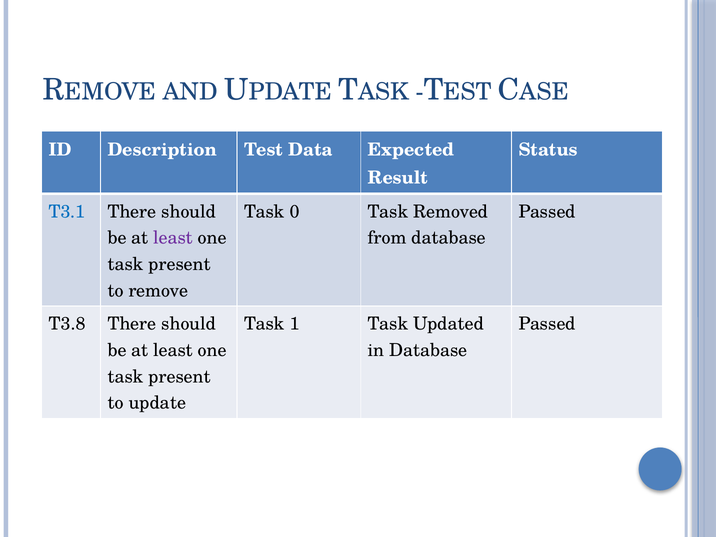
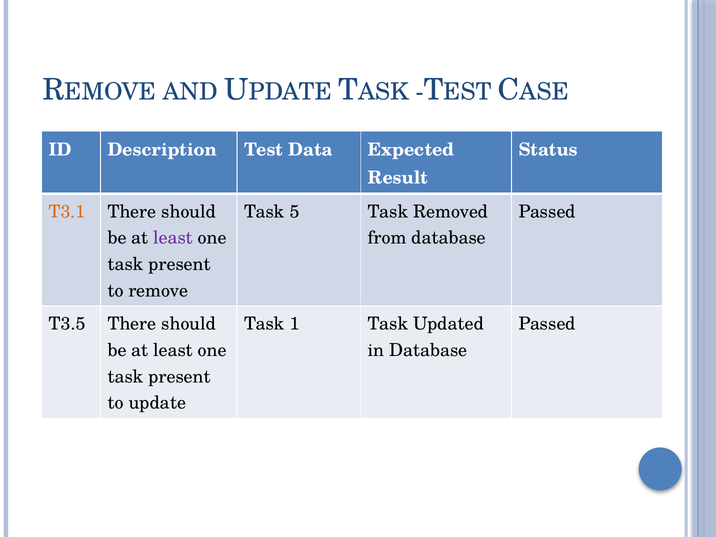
T3.1 colour: blue -> orange
0: 0 -> 5
T3.8: T3.8 -> T3.5
